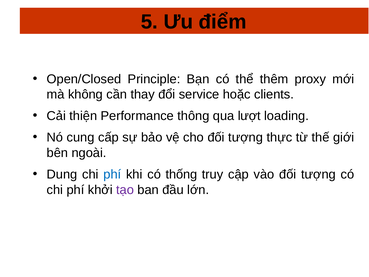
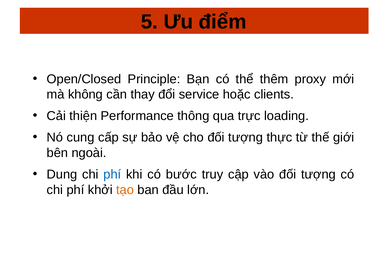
lượt: lượt -> trực
thống: thống -> bước
tạo colour: purple -> orange
